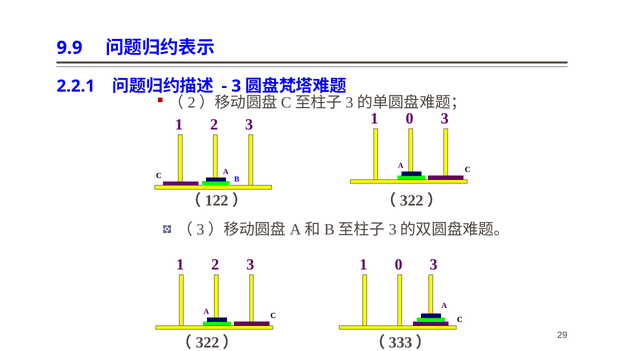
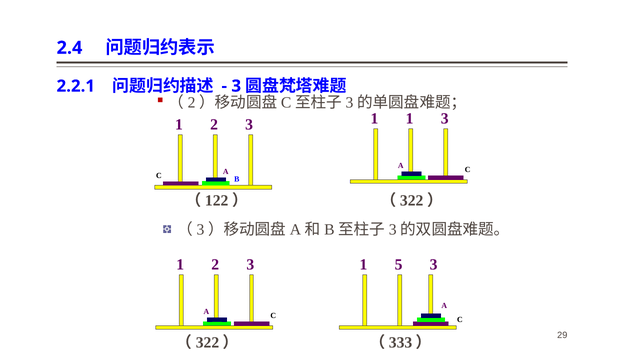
9.9: 9.9 -> 2.4
0 at (410, 119): 0 -> 1
0 at (399, 264): 0 -> 5
